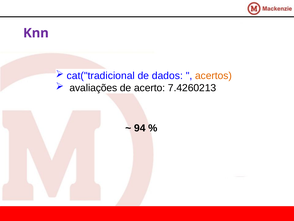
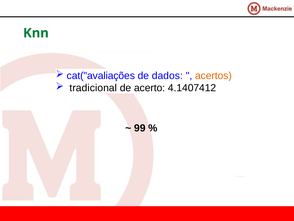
Knn colour: purple -> green
cat("tradicional: cat("tradicional -> cat("avaliações
avaliações: avaliações -> tradicional
7.4260213: 7.4260213 -> 4.1407412
94: 94 -> 99
